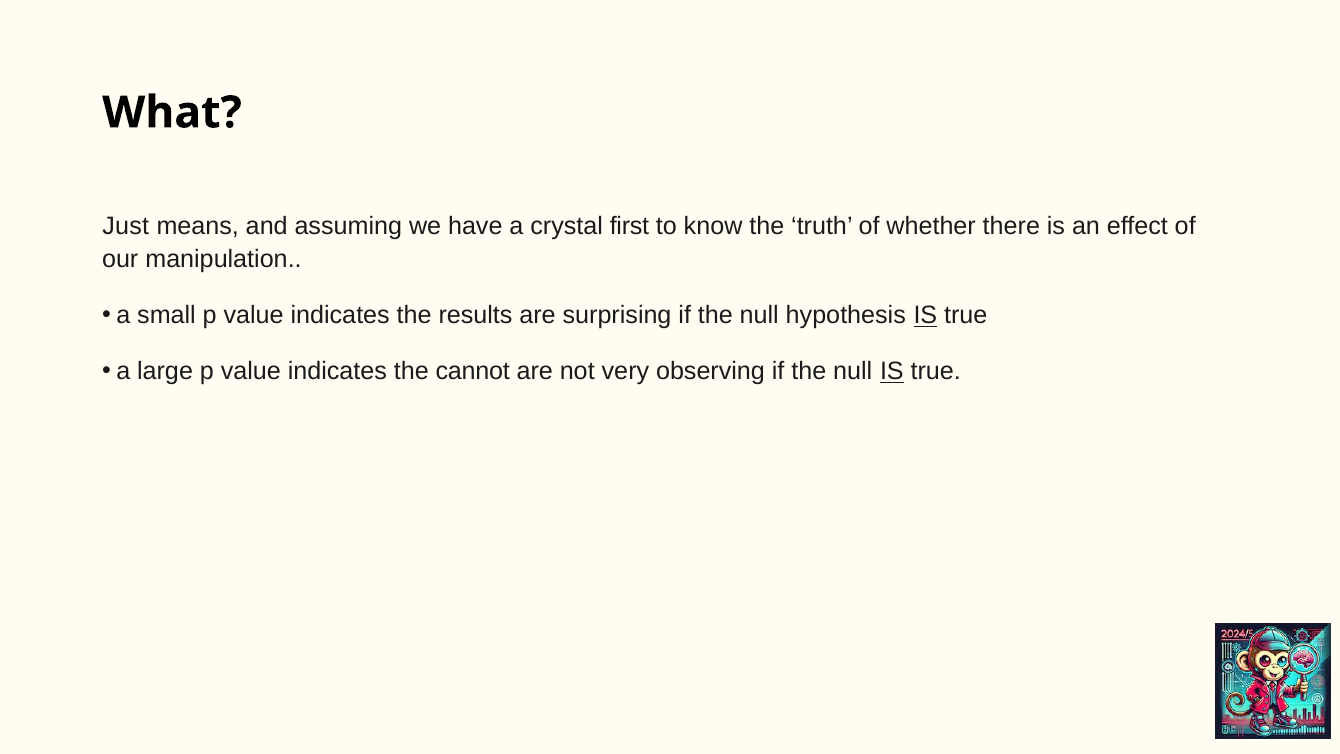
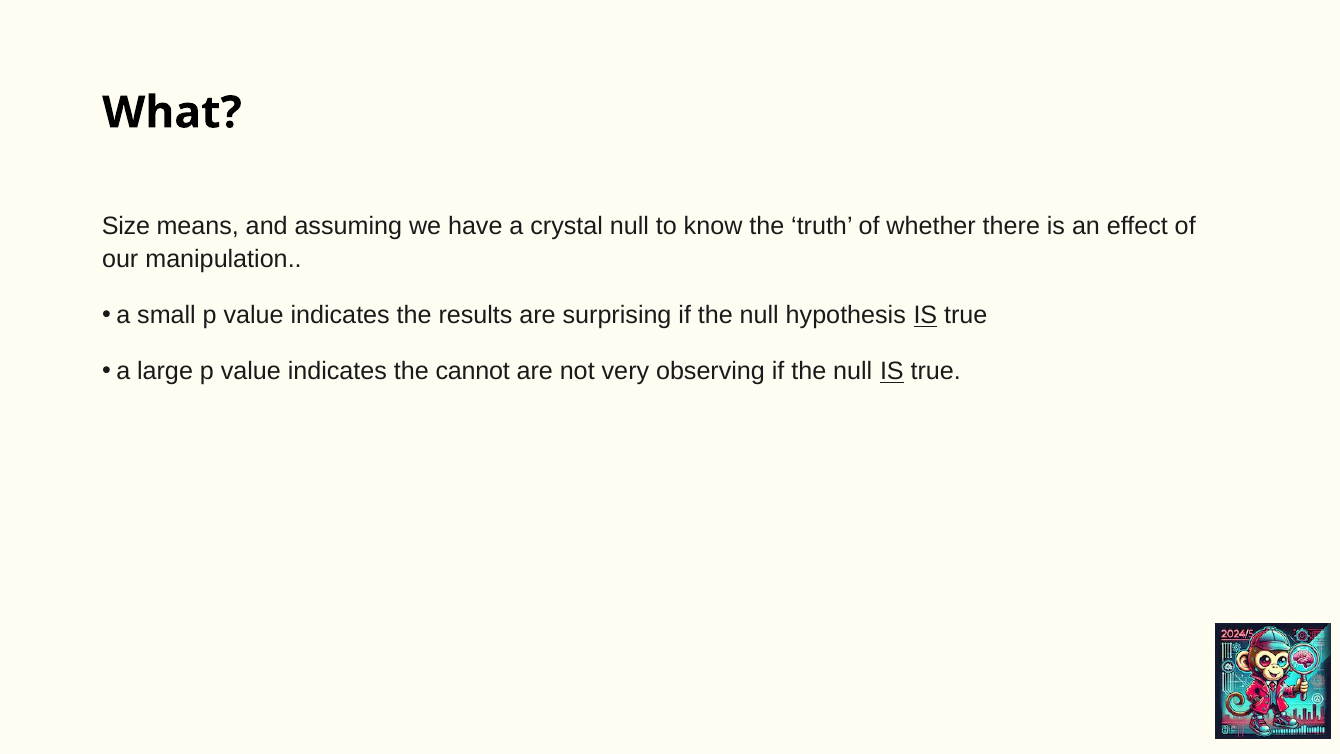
Just: Just -> Size
crystal first: first -> null
